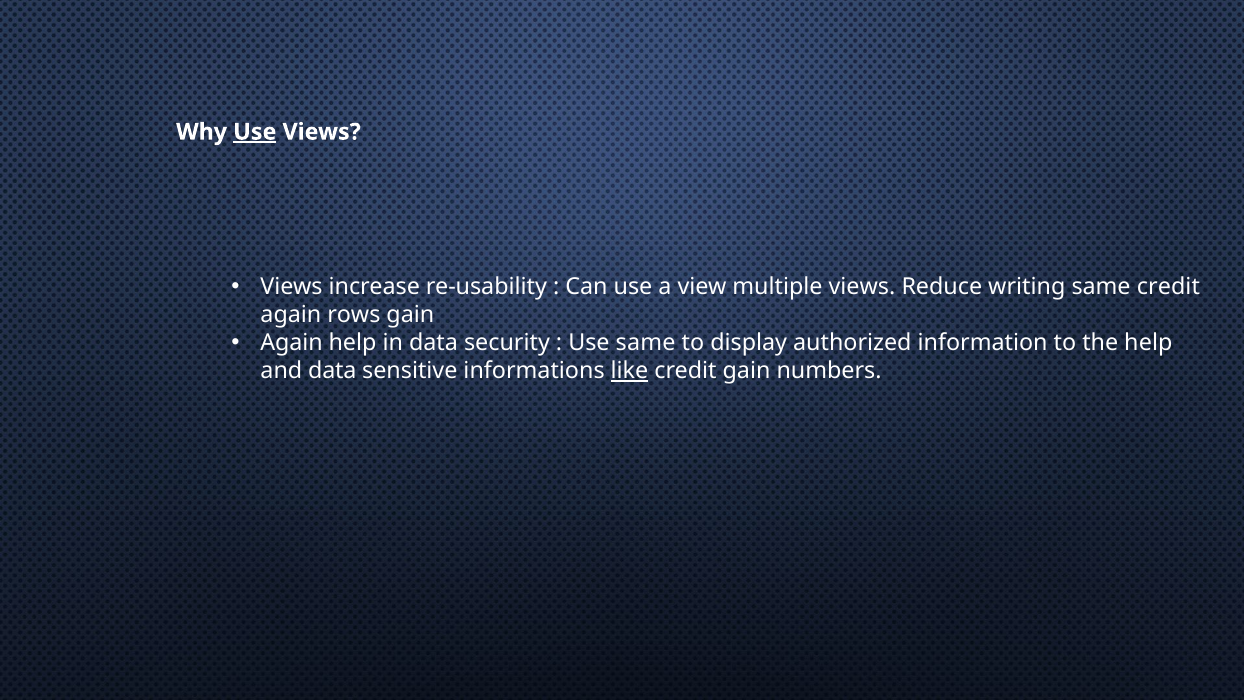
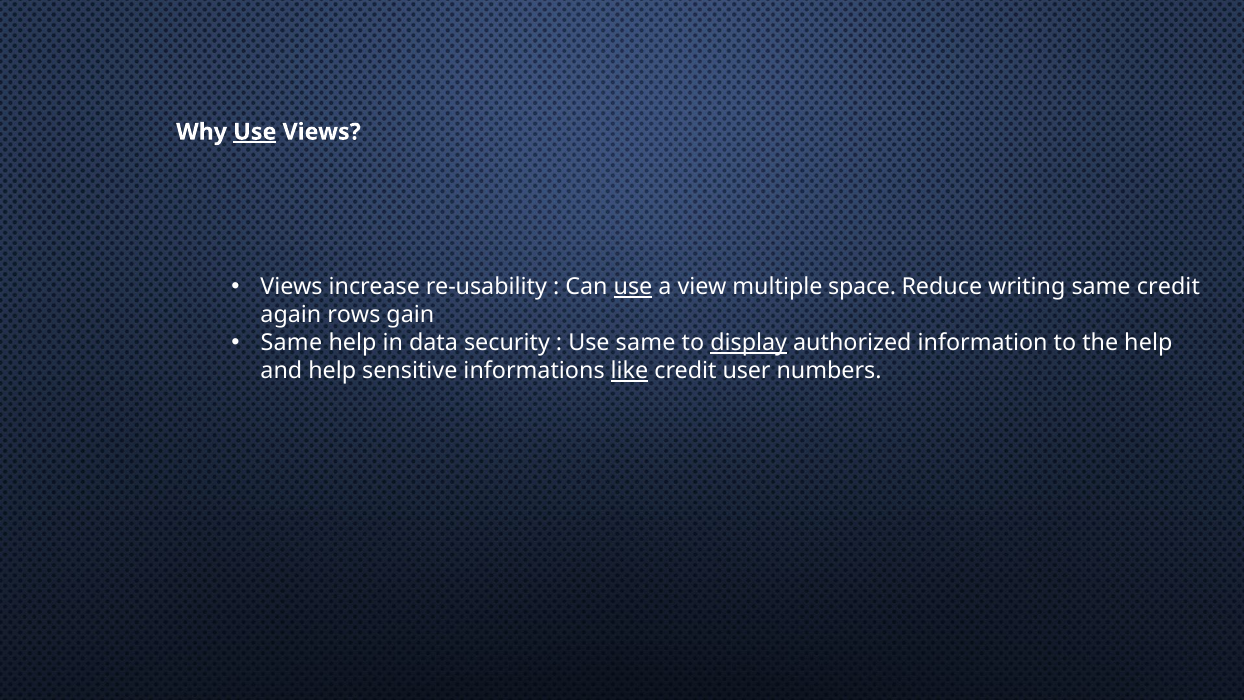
use at (633, 287) underline: none -> present
multiple views: views -> space
Again at (292, 343): Again -> Same
display underline: none -> present
and data: data -> help
credit gain: gain -> user
